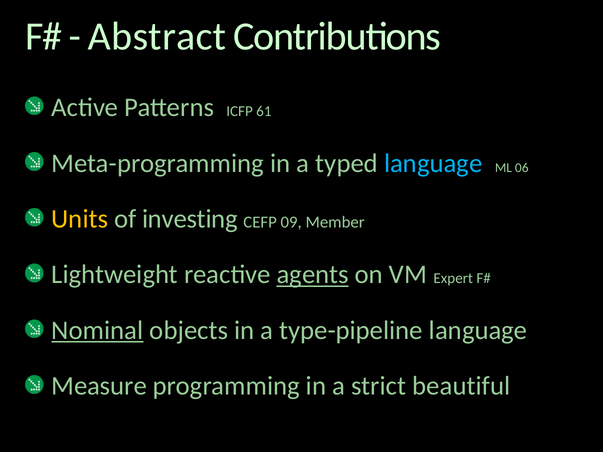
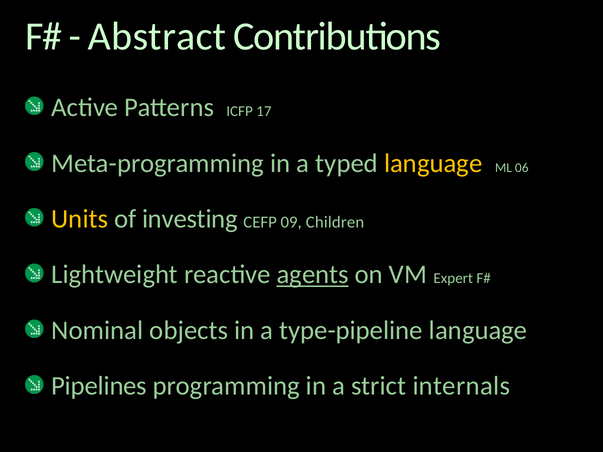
61: 61 -> 17
language at (433, 163) colour: light blue -> yellow
Member: Member -> Children
Nominal underline: present -> none
Measure: Measure -> Pipelines
beautiful: beautiful -> internals
